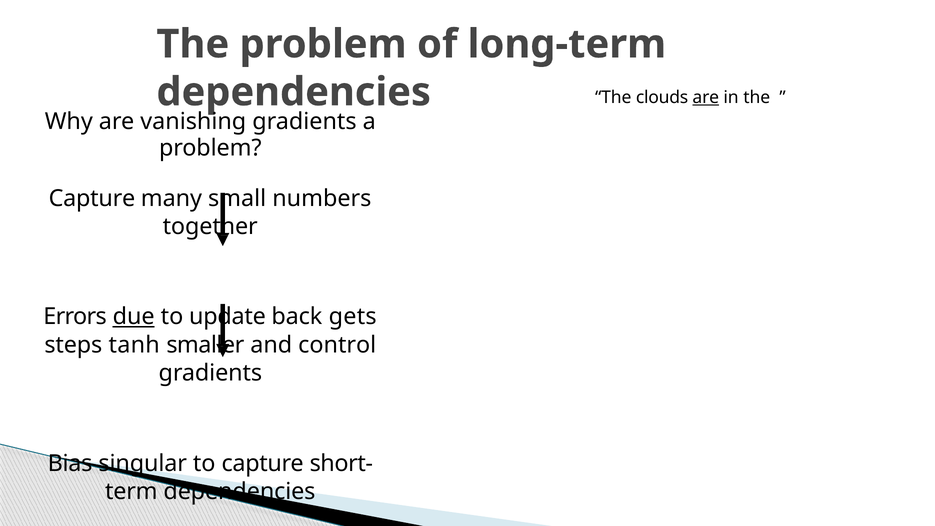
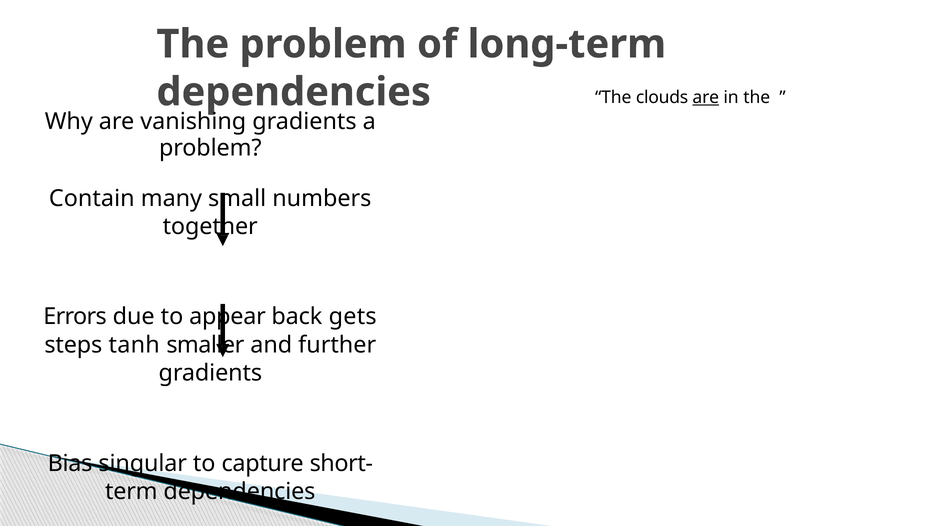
Capture at (92, 198): Capture -> Contain
due underline: present -> none
update: update -> appear
control: control -> further
